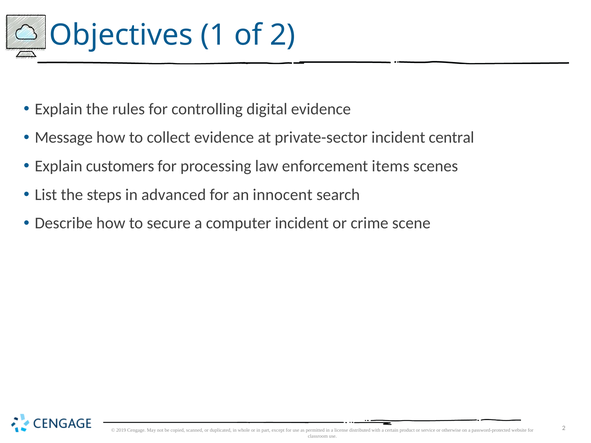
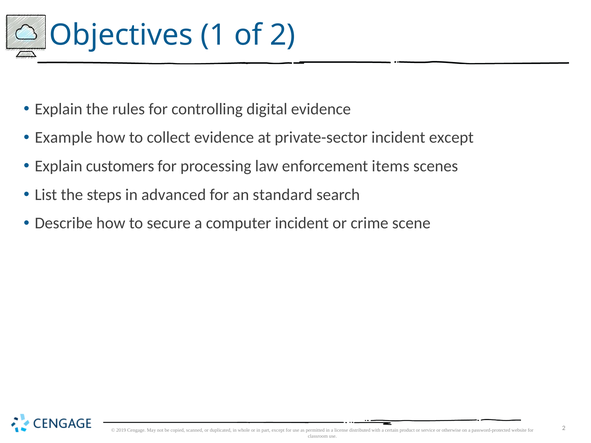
Message: Message -> Example
incident central: central -> except
innocent: innocent -> standard
